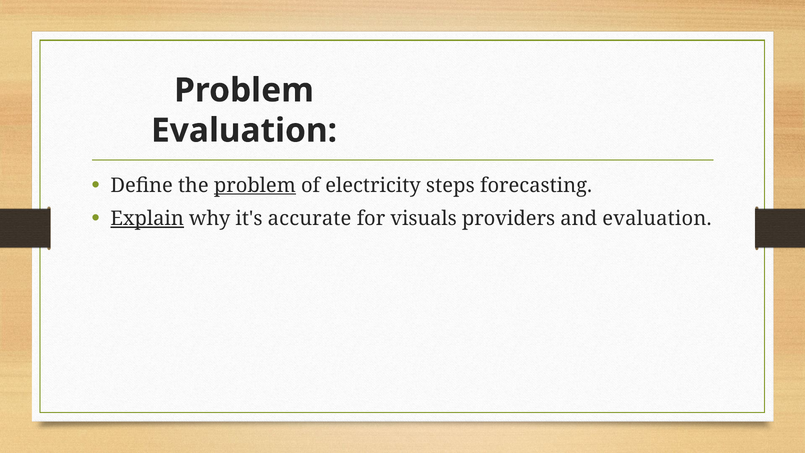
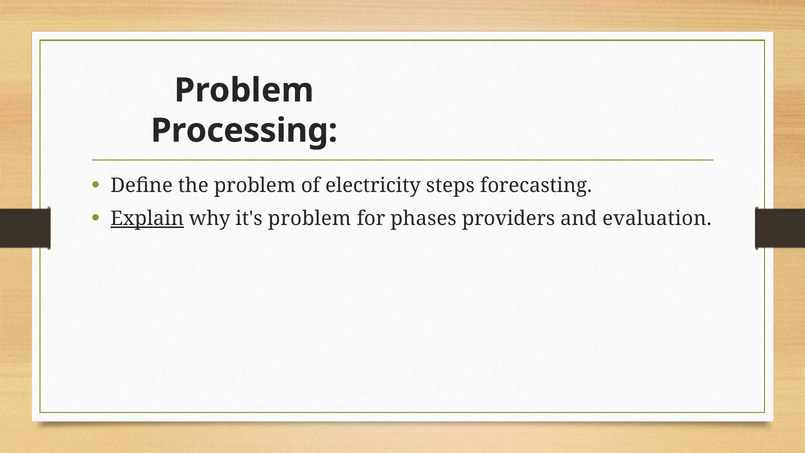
Evaluation at (244, 131): Evaluation -> Processing
problem at (255, 185) underline: present -> none
it's accurate: accurate -> problem
visuals: visuals -> phases
